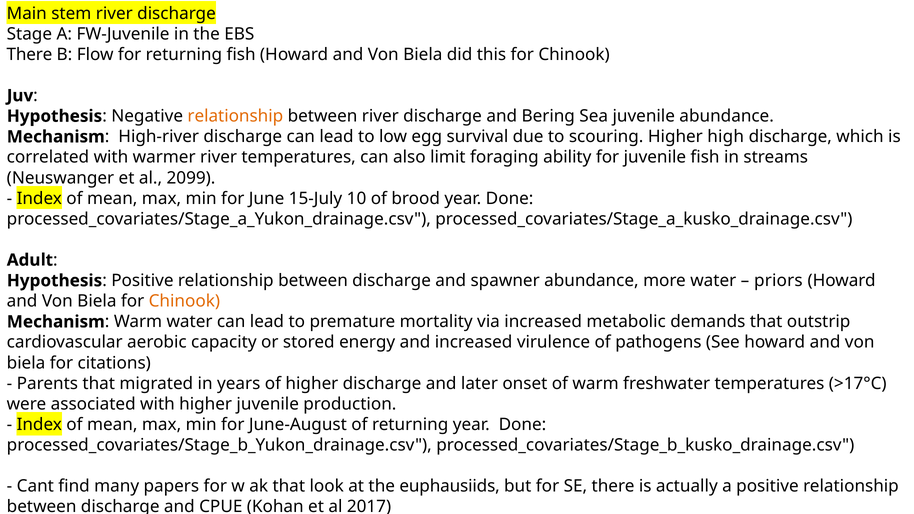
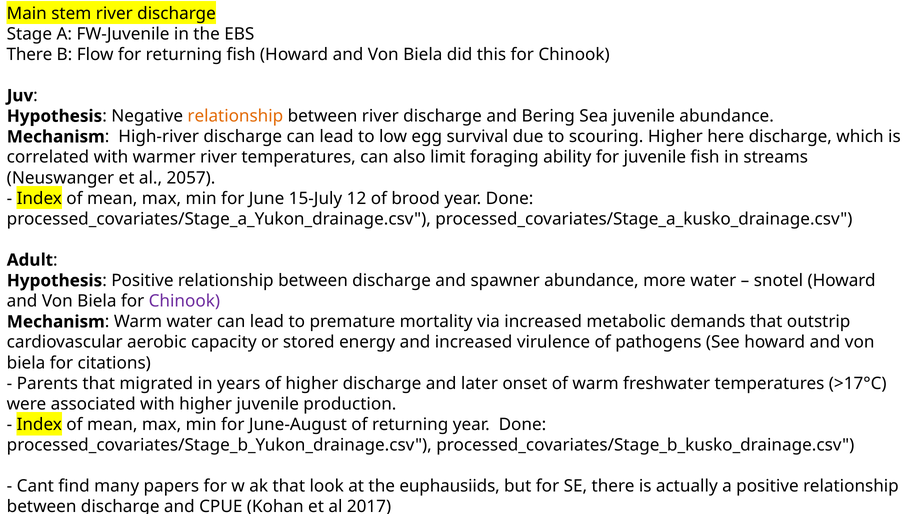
Higher high: high -> here
2099: 2099 -> 2057
10: 10 -> 12
priors: priors -> snotel
Chinook at (184, 301) colour: orange -> purple
